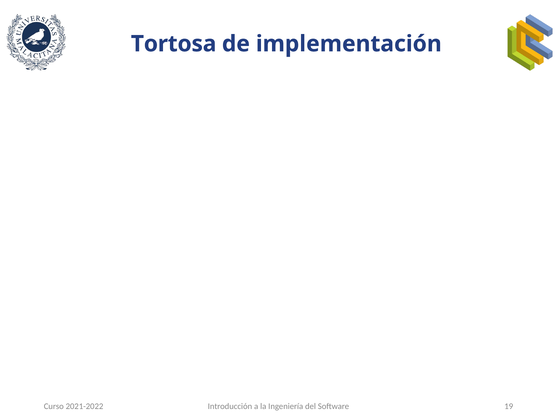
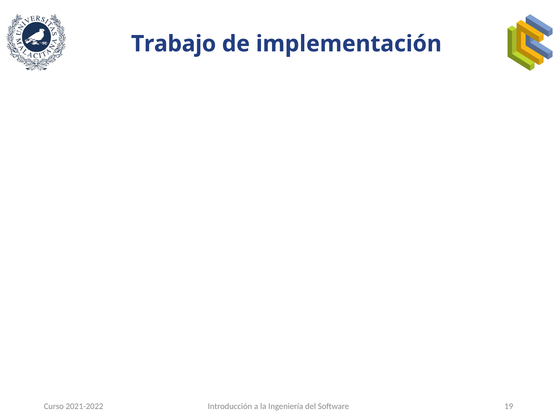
Tortosa: Tortosa -> Trabajo
